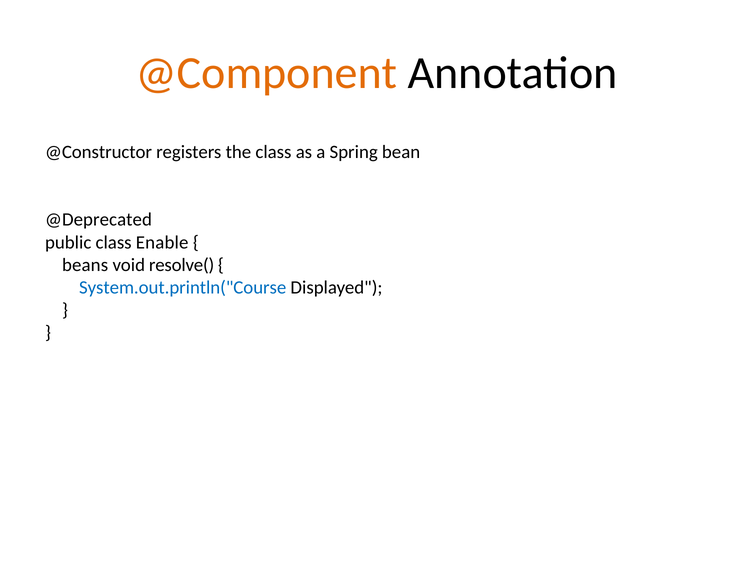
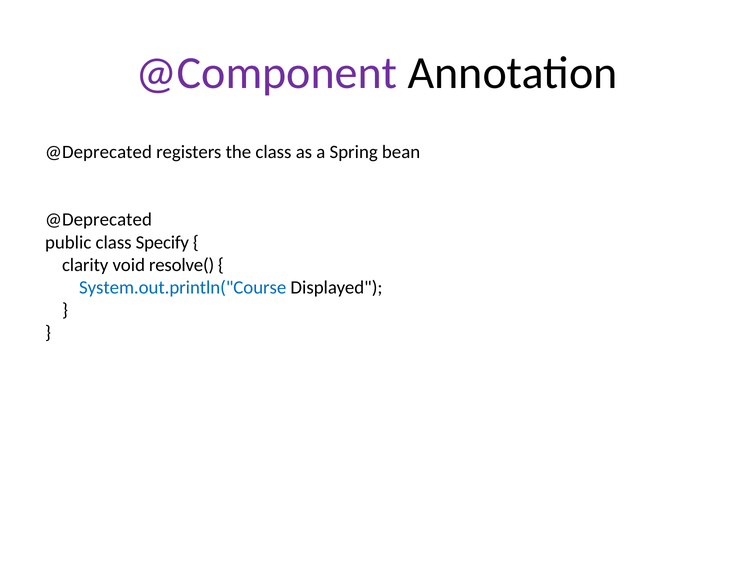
@Component colour: orange -> purple
@Constructor at (99, 152): @Constructor -> @Deprecated
Enable: Enable -> Specify
beans: beans -> clarity
